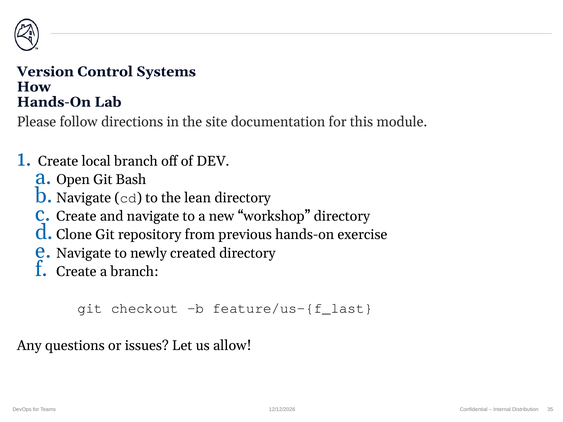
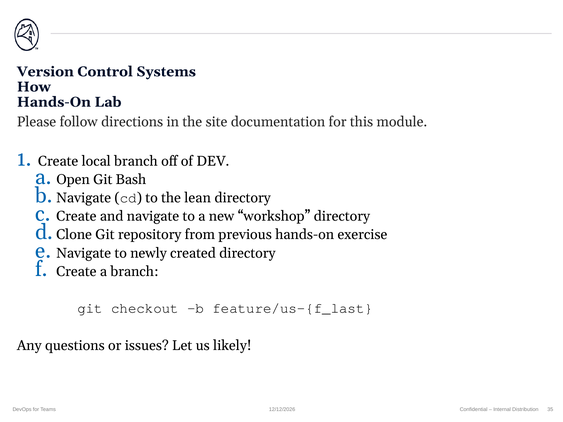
allow: allow -> likely
